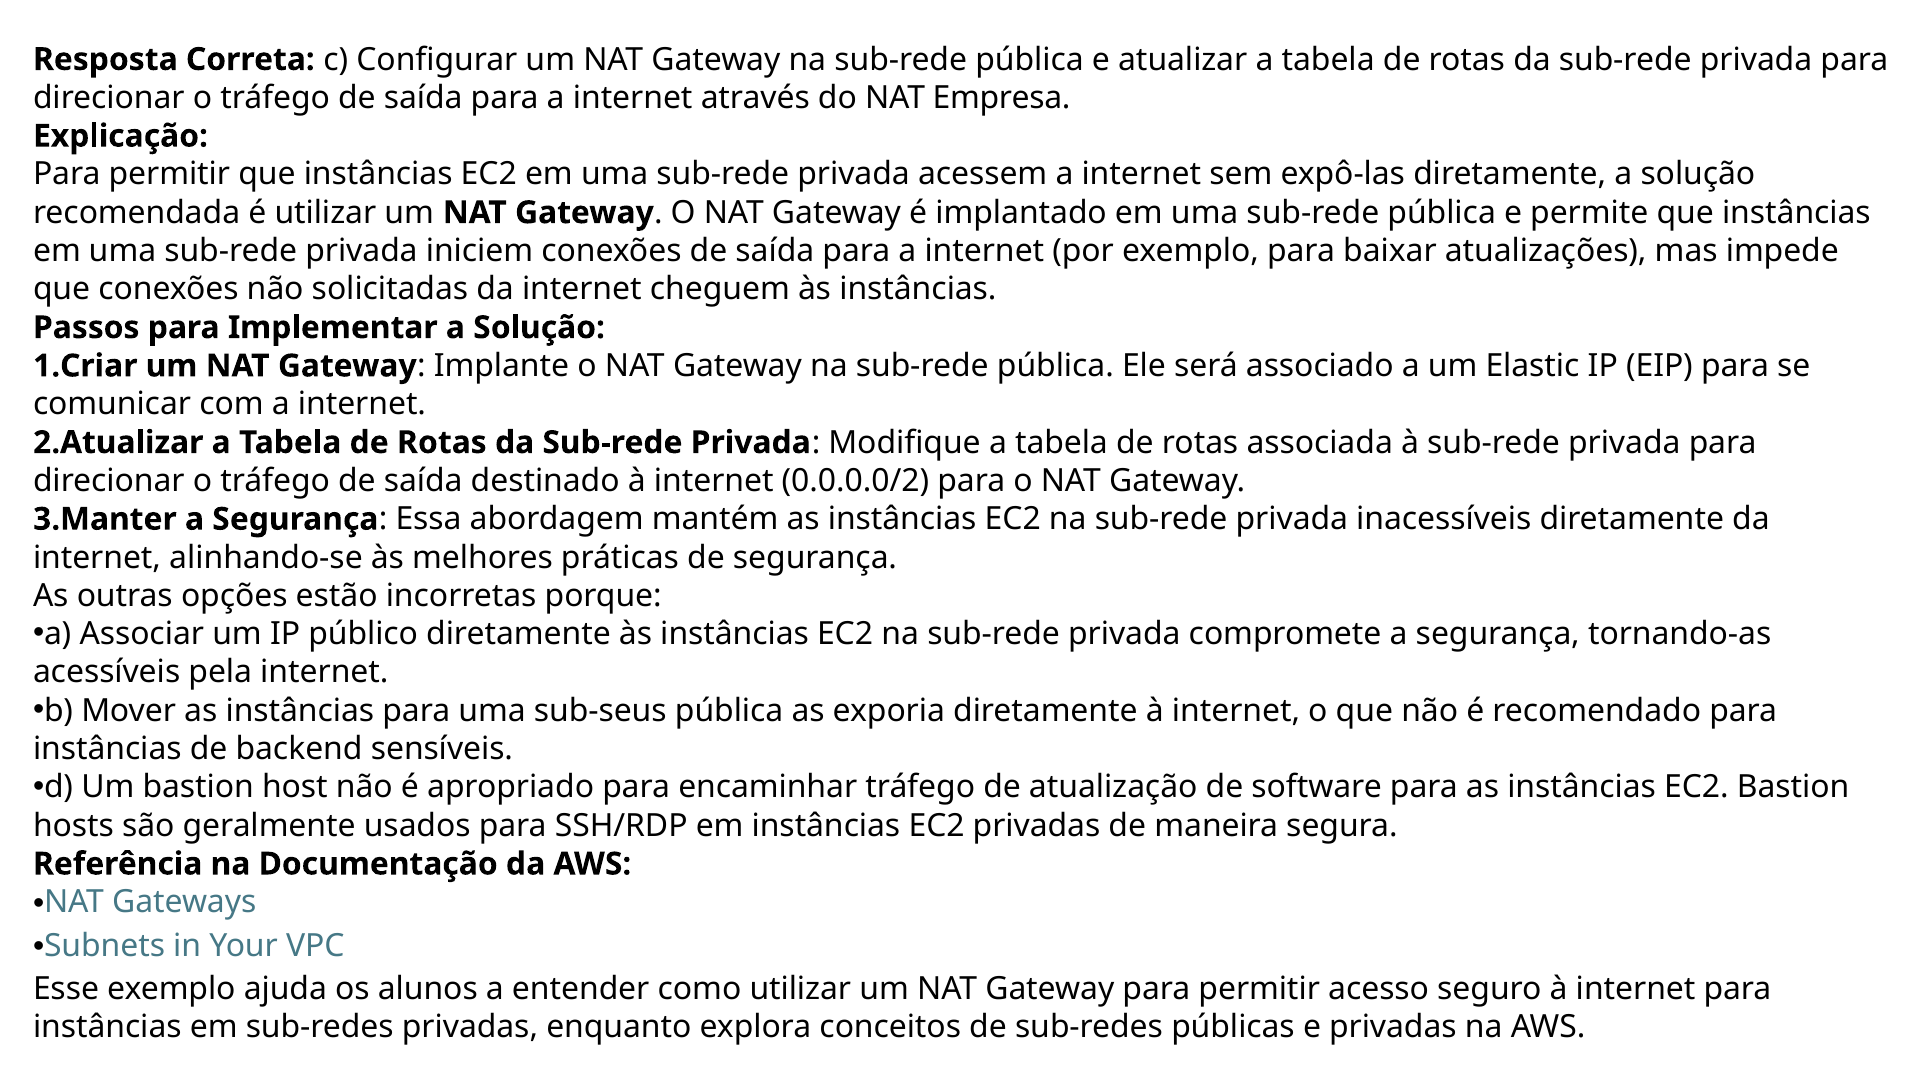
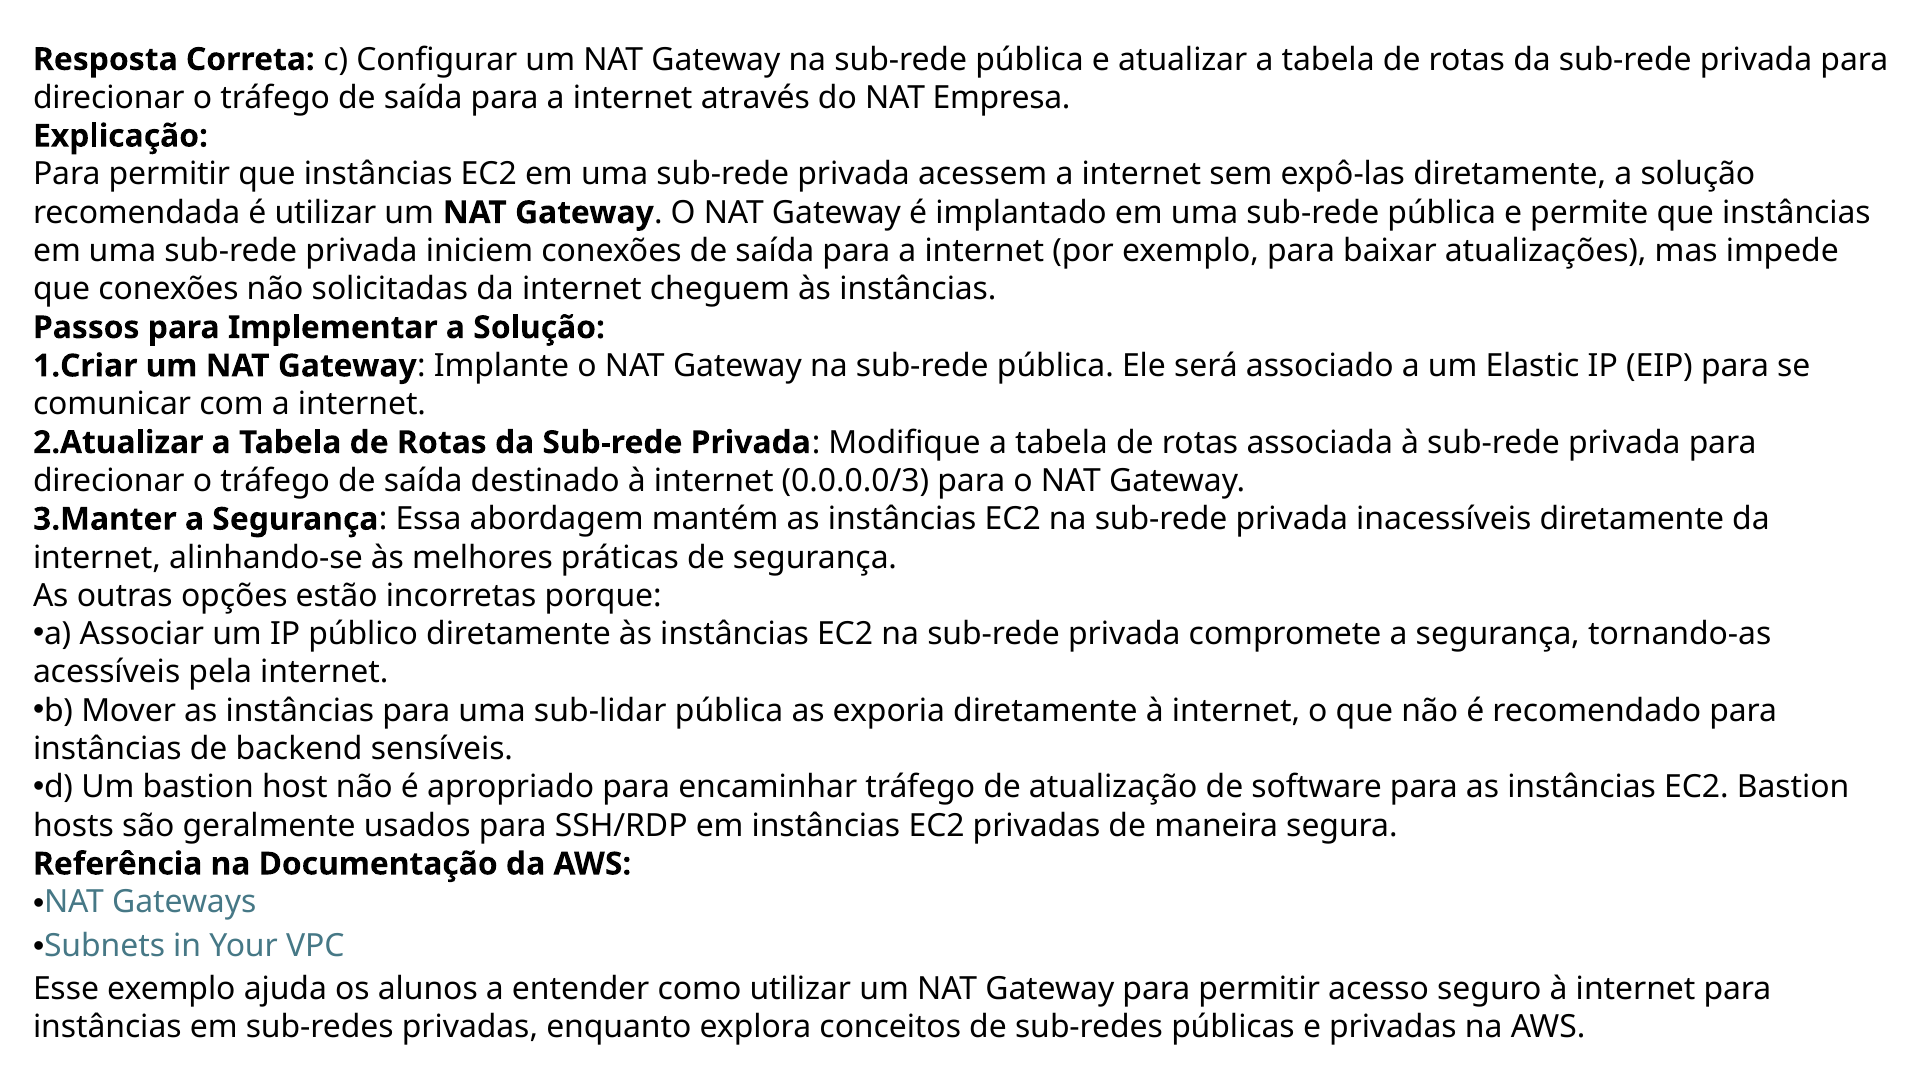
0.0.0.0/2: 0.0.0.0/2 -> 0.0.0.0/3
sub-seus: sub-seus -> sub-lidar
